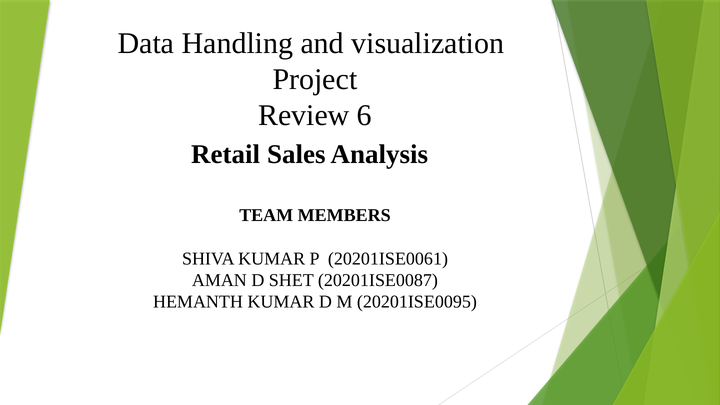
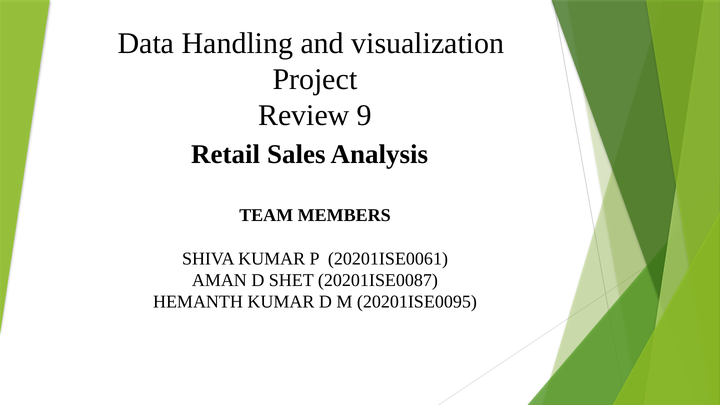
6: 6 -> 9
